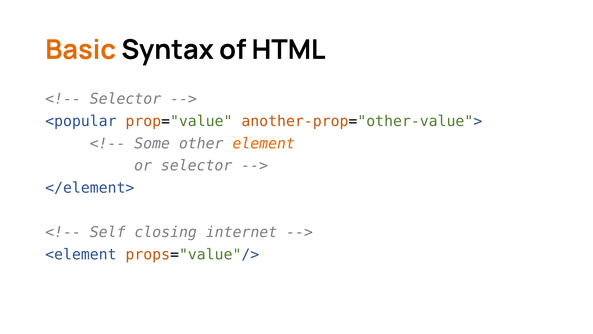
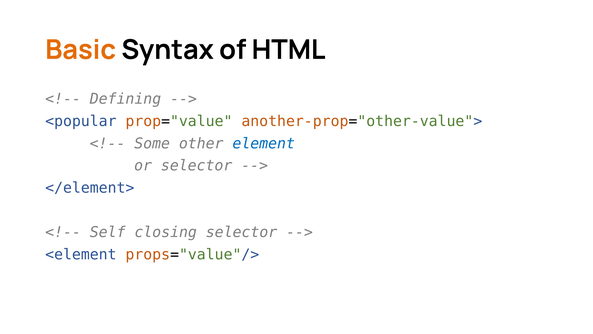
Selector at (125, 99): Selector -> Defining
element colour: orange -> blue
closing internet: internet -> selector
